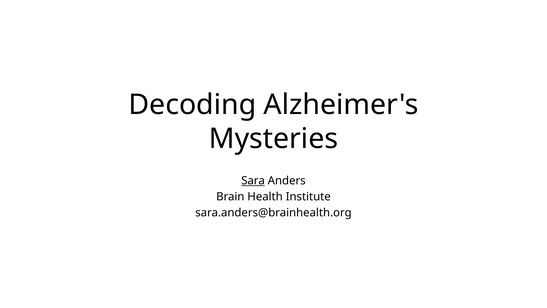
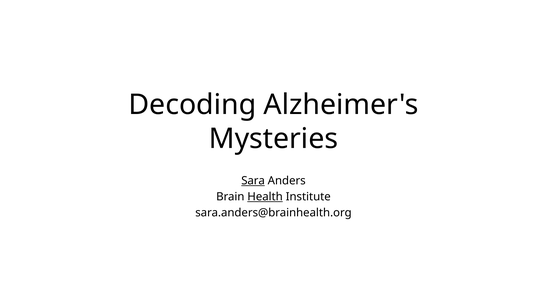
Health underline: none -> present
